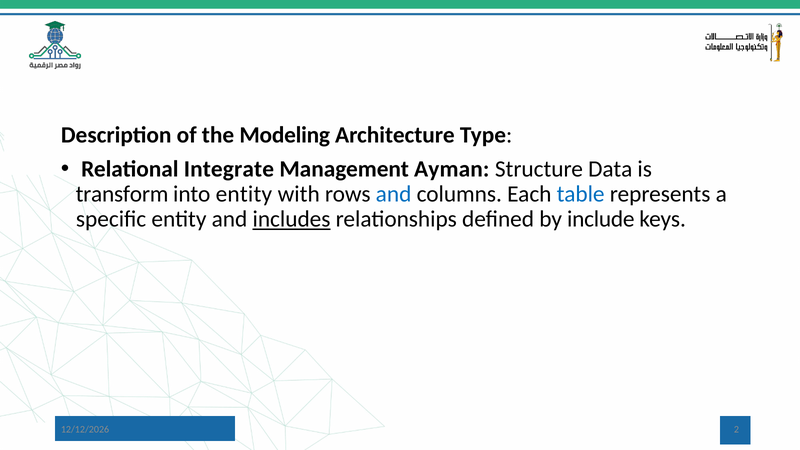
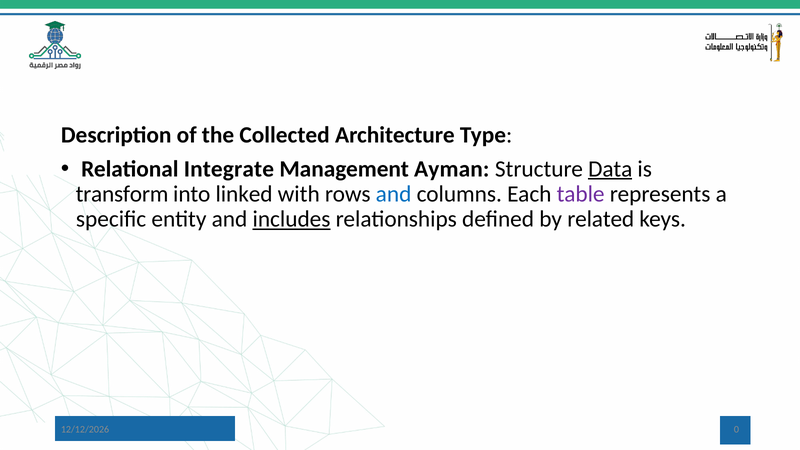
Modeling: Modeling -> Collected
Data underline: none -> present
into entity: entity -> linked
table colour: blue -> purple
include: include -> related
2: 2 -> 0
